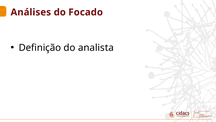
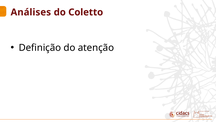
Focado: Focado -> Coletto
analista: analista -> atenção
